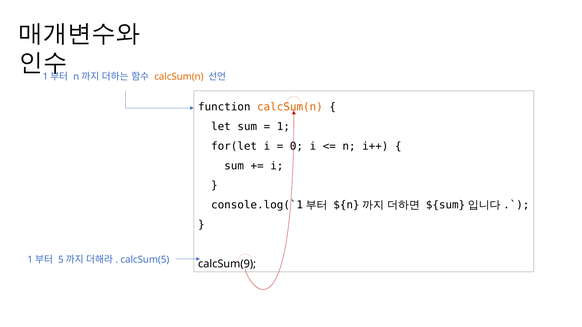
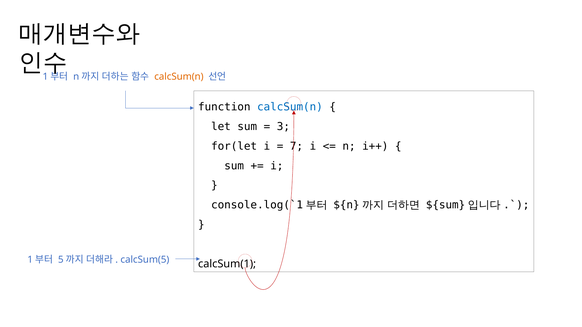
calcSum(n at (290, 107) colour: orange -> blue
1: 1 -> 3
0: 0 -> 7
calcSum(9: calcSum(9 -> calcSum(1
